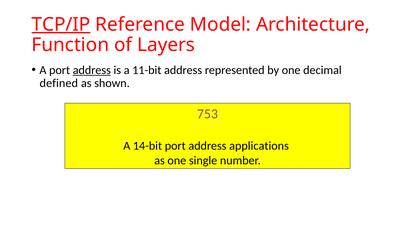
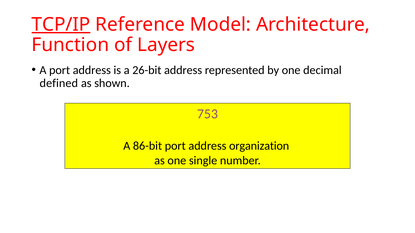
address at (92, 70) underline: present -> none
11-bit: 11-bit -> 26-bit
14-bit: 14-bit -> 86-bit
applications: applications -> organization
